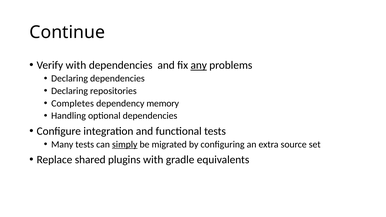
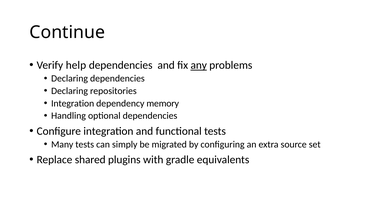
Verify with: with -> help
Completes at (73, 103): Completes -> Integration
simply underline: present -> none
